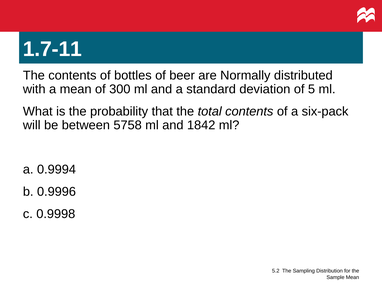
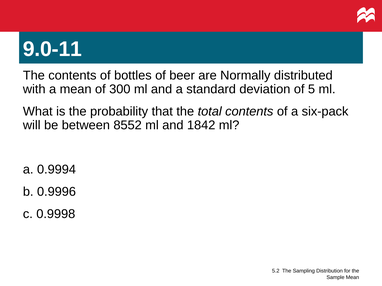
1.7-11: 1.7-11 -> 9.0-11
5758: 5758 -> 8552
